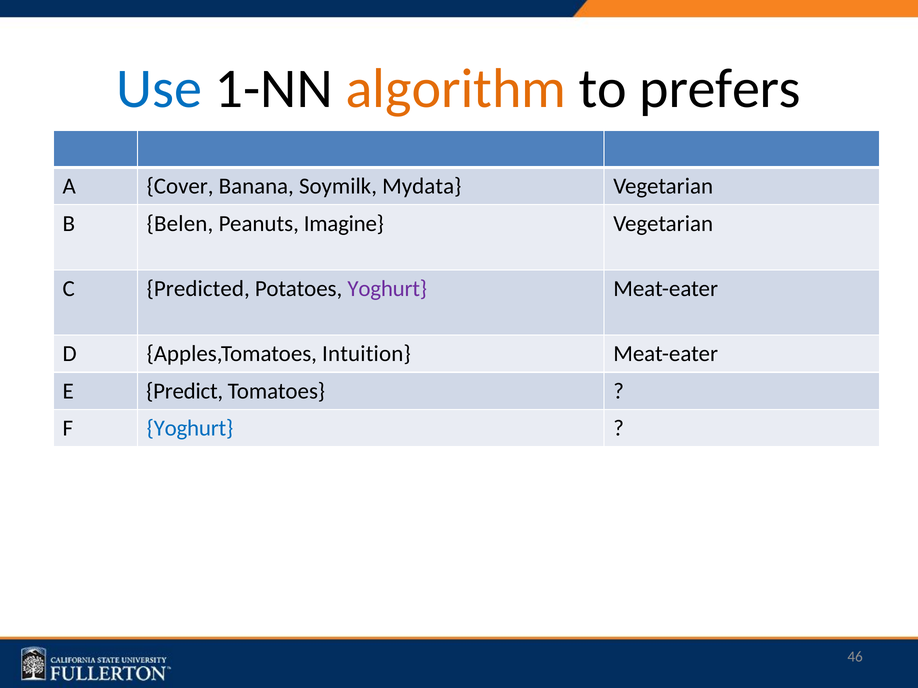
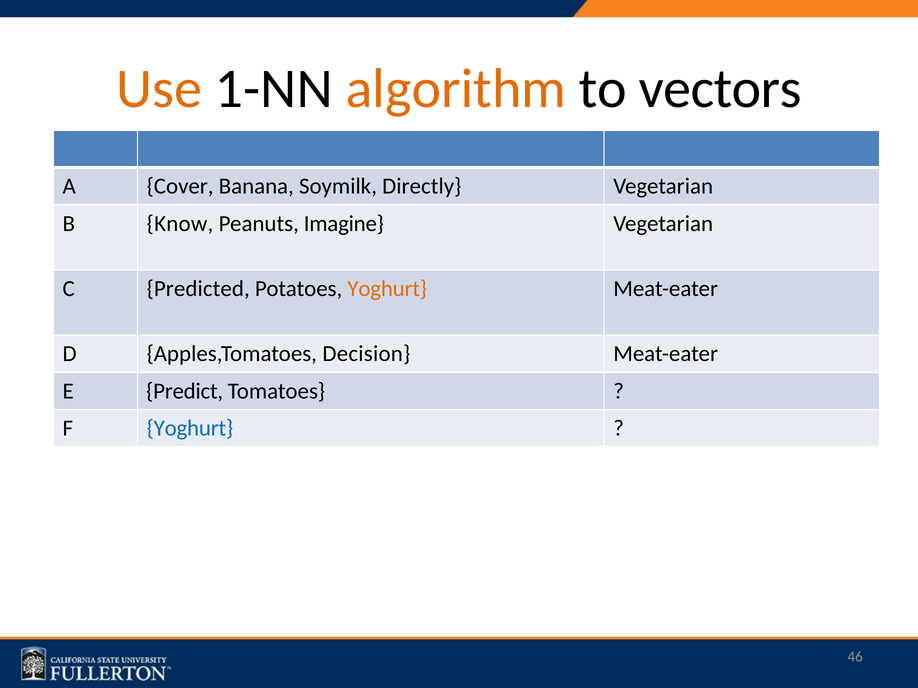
Use colour: blue -> orange
prefers: prefers -> vectors
Mydata: Mydata -> Directly
Belen: Belen -> Know
Yoghurt at (387, 289) colour: purple -> orange
Intuition: Intuition -> Decision
